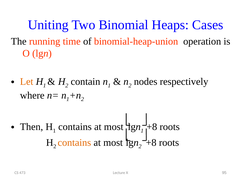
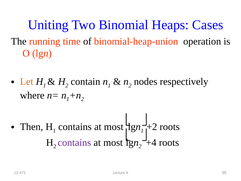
+8 at (152, 127): +8 -> +2
contains at (74, 142) colour: orange -> purple
+8 at (151, 142): +8 -> +4
